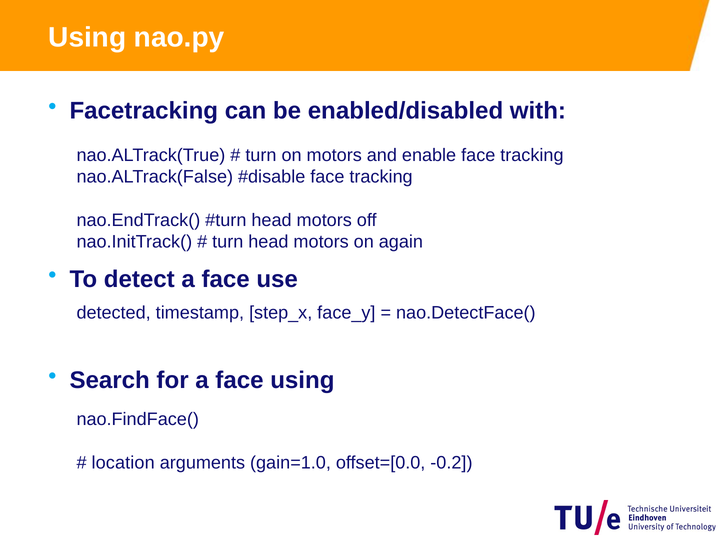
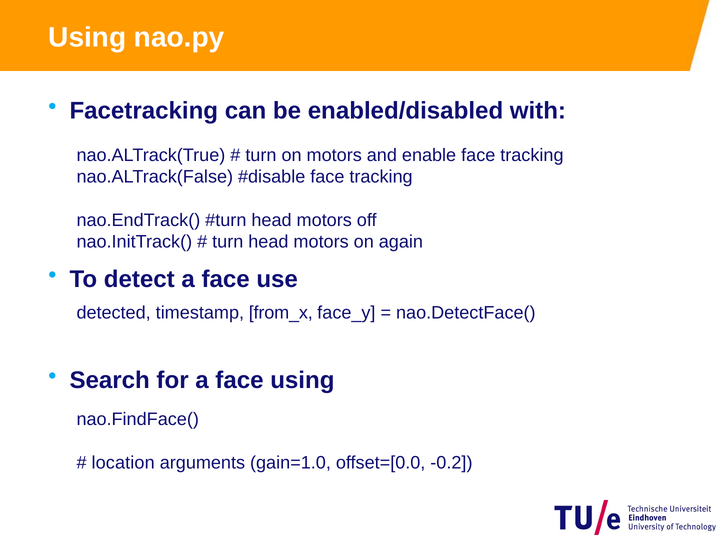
step_x: step_x -> from_x
